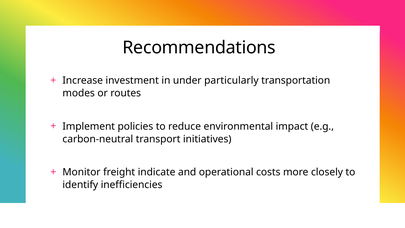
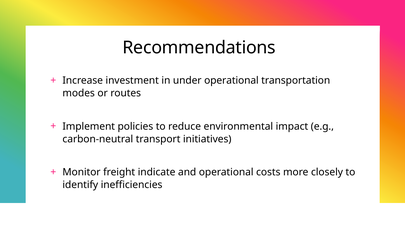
under particularly: particularly -> operational
